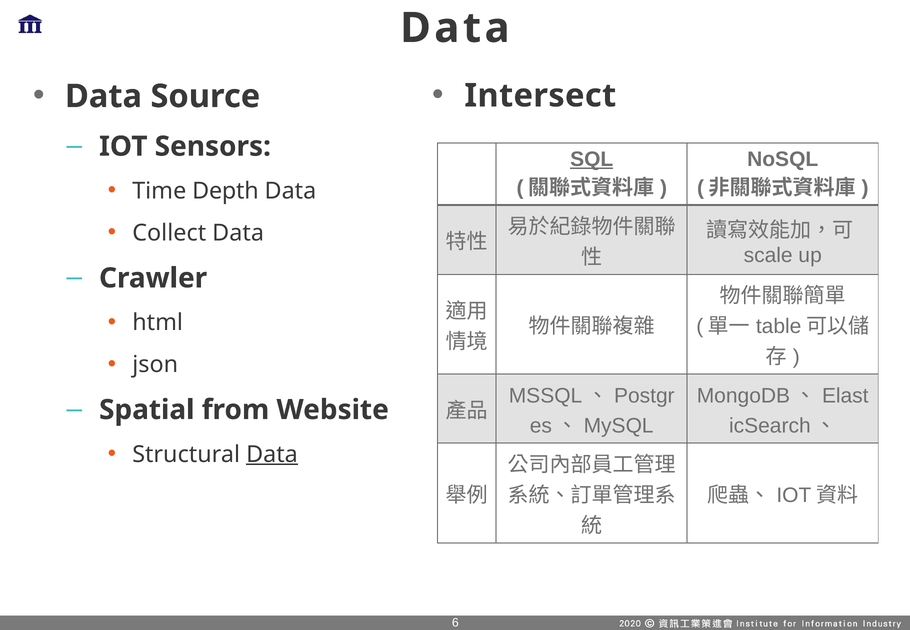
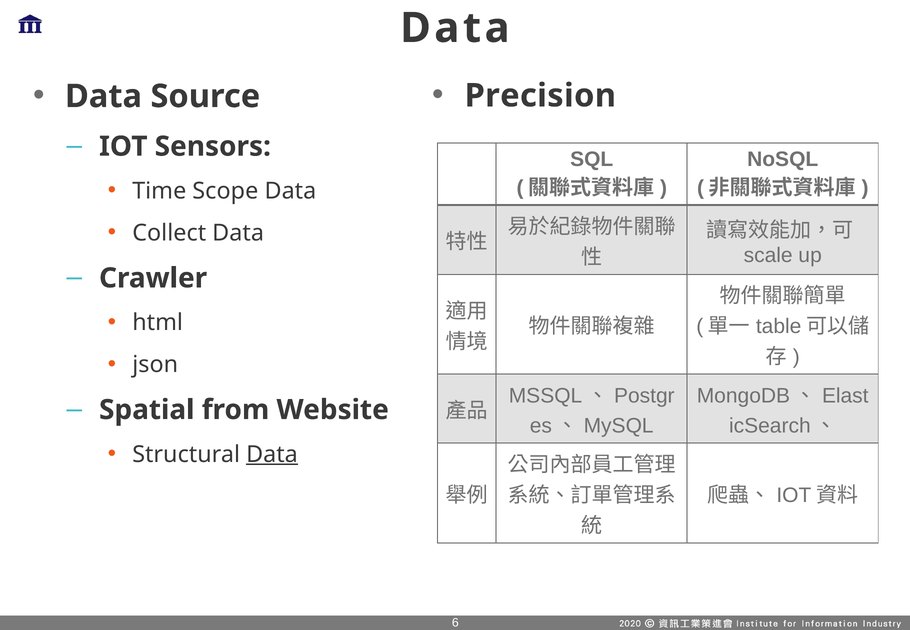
Intersect: Intersect -> Precision
SQL underline: present -> none
Depth: Depth -> Scope
